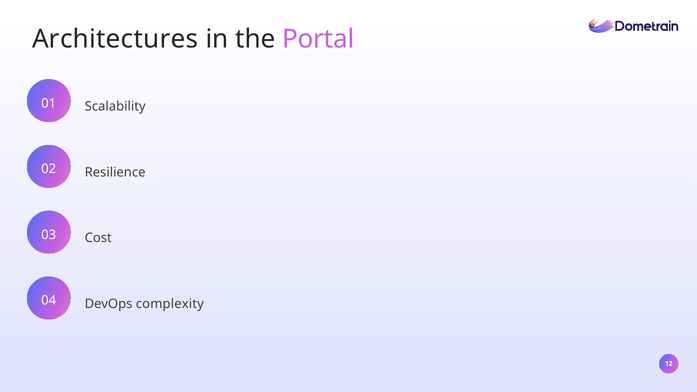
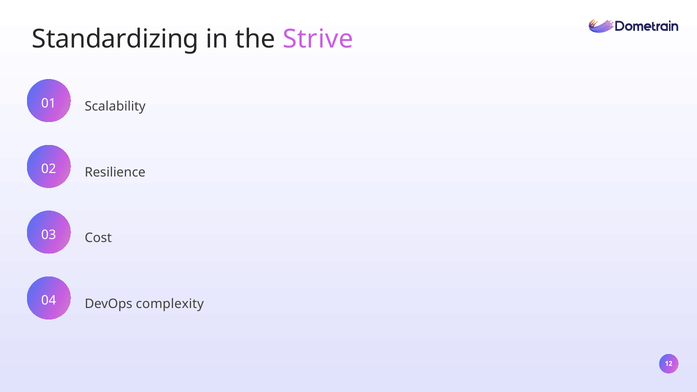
Architectures: Architectures -> Standardizing
Portal: Portal -> Strive
